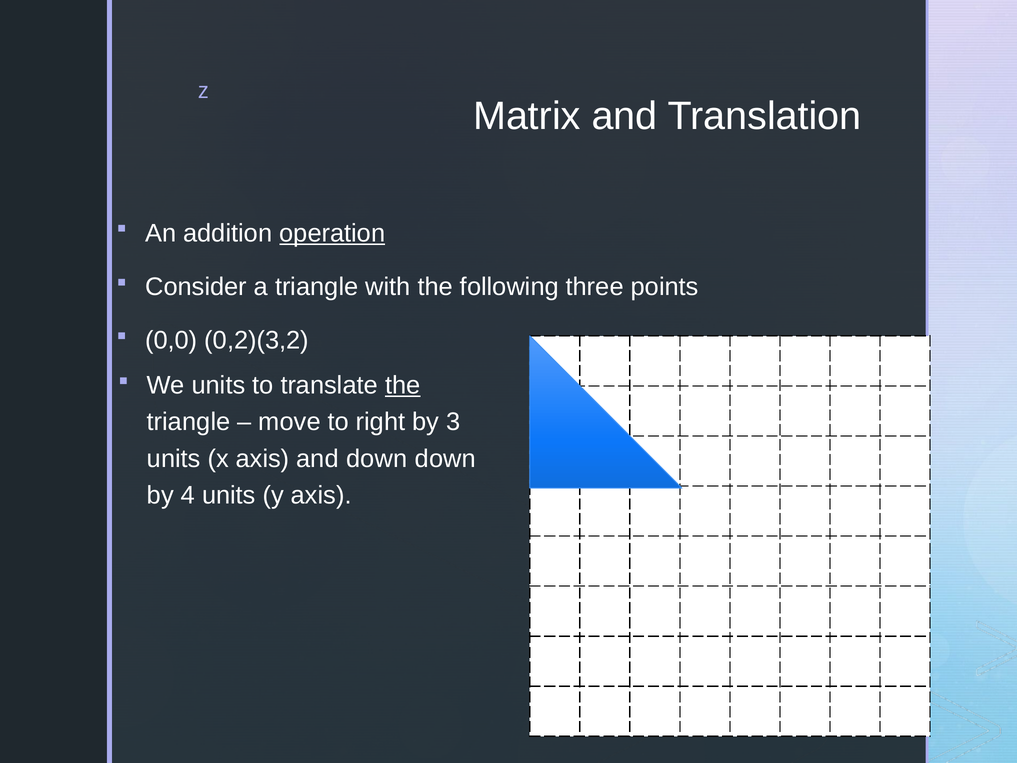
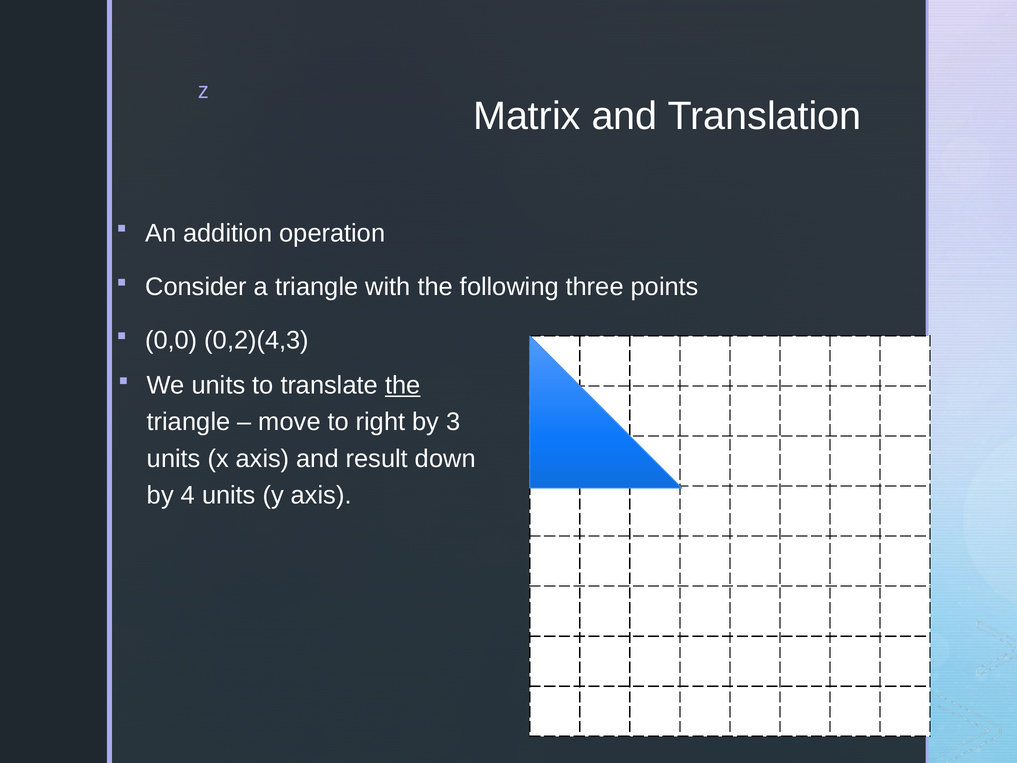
operation underline: present -> none
0,2)(3,2: 0,2)(3,2 -> 0,2)(4,3
and down: down -> result
